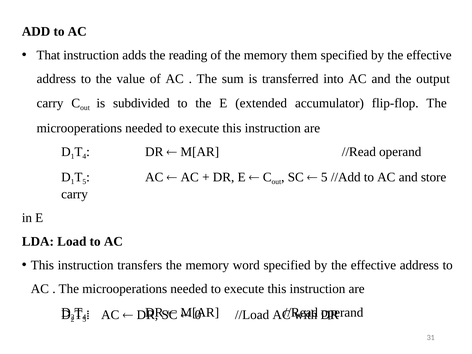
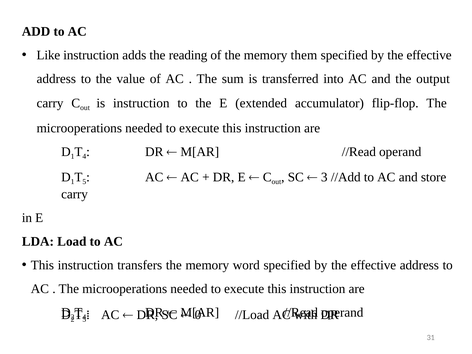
That: That -> Like
is subdivided: subdivided -> instruction
5 at (324, 177): 5 -> 3
